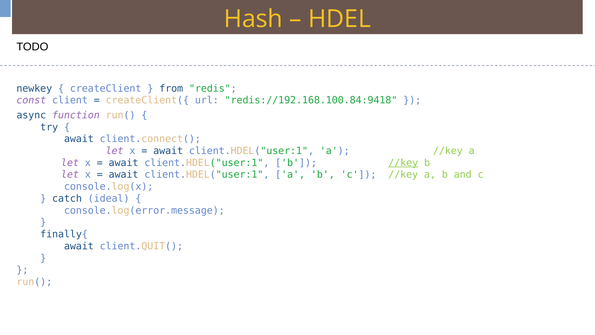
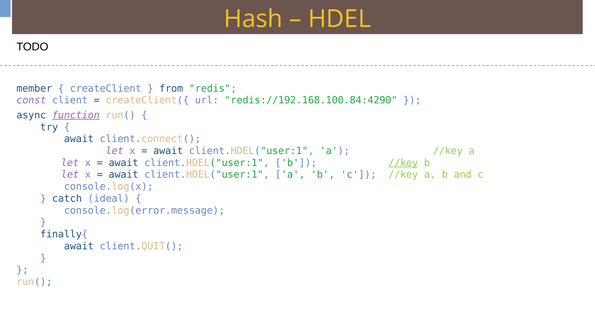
newkey: newkey -> member
redis://192.168.100.84:9418: redis://192.168.100.84:9418 -> redis://192.168.100.84:4290
function underline: none -> present
